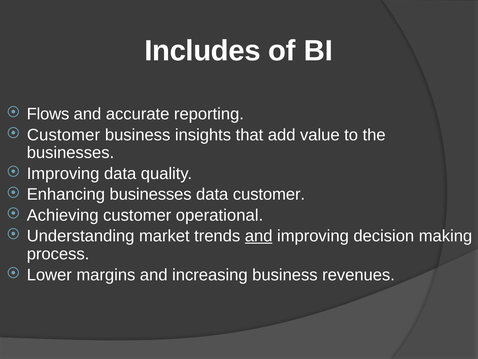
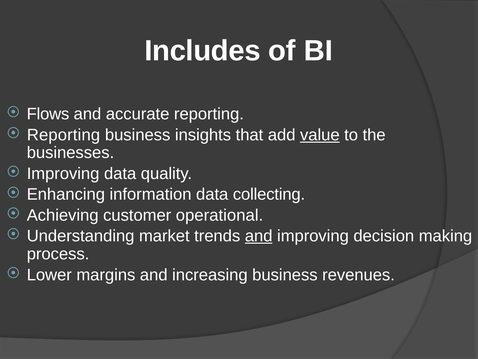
Customer at (64, 135): Customer -> Reporting
value underline: none -> present
Enhancing businesses: businesses -> information
data customer: customer -> collecting
